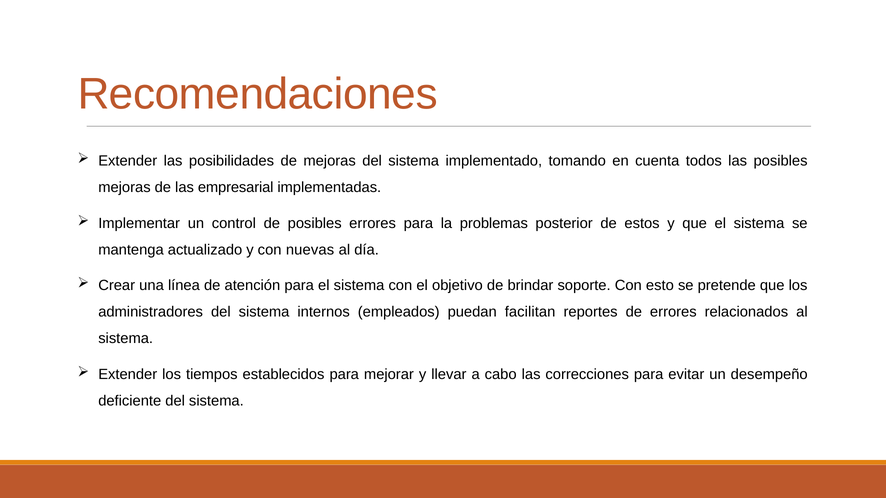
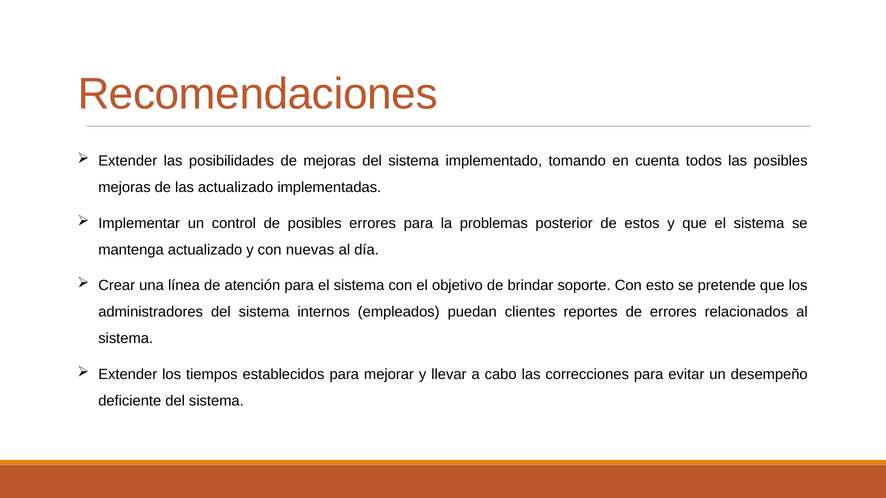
las empresarial: empresarial -> actualizado
facilitan: facilitan -> clientes
